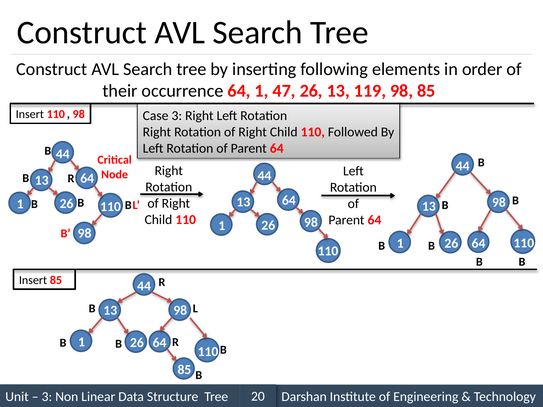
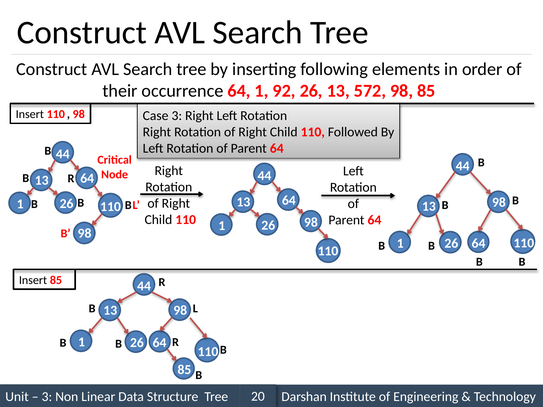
47: 47 -> 92
119: 119 -> 572
